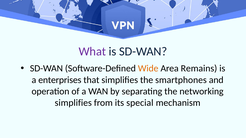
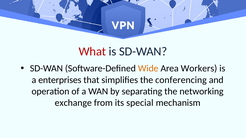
What colour: purple -> red
Remains: Remains -> Workers
smartphones: smartphones -> conferencing
simplifies at (73, 103): simplifies -> exchange
